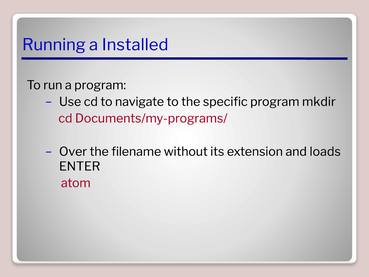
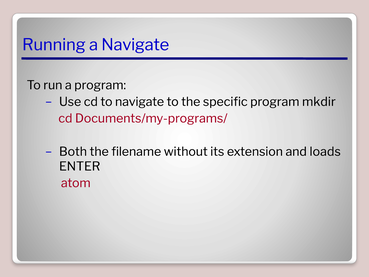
a Installed: Installed -> Navigate
Over: Over -> Both
